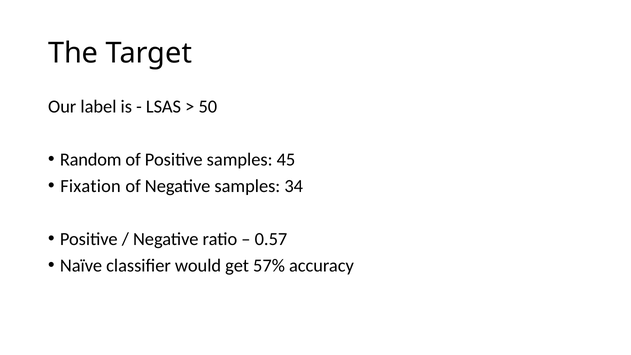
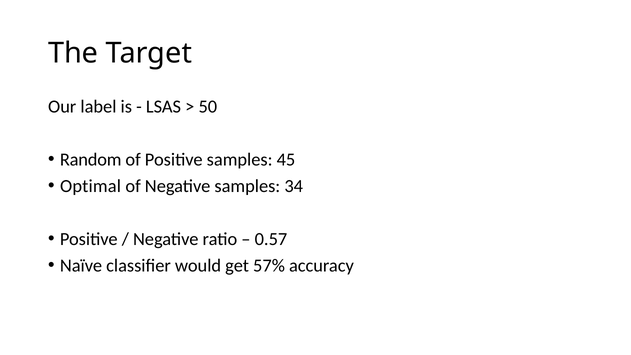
Fixation: Fixation -> Optimal
